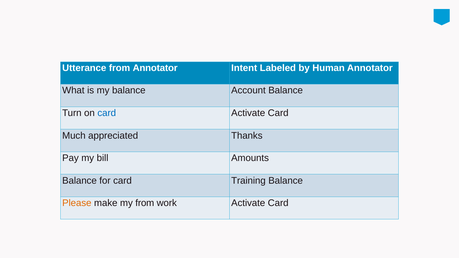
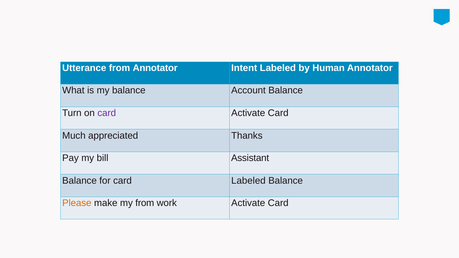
card at (107, 113) colour: blue -> purple
Amounts: Amounts -> Assistant
card Training: Training -> Labeled
